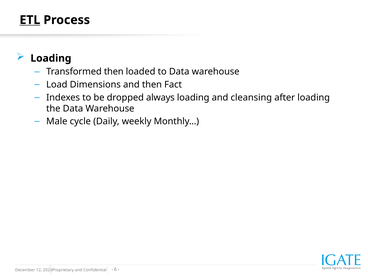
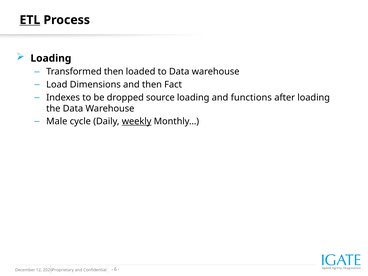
always: always -> source
cleansing: cleansing -> functions
weekly underline: none -> present
